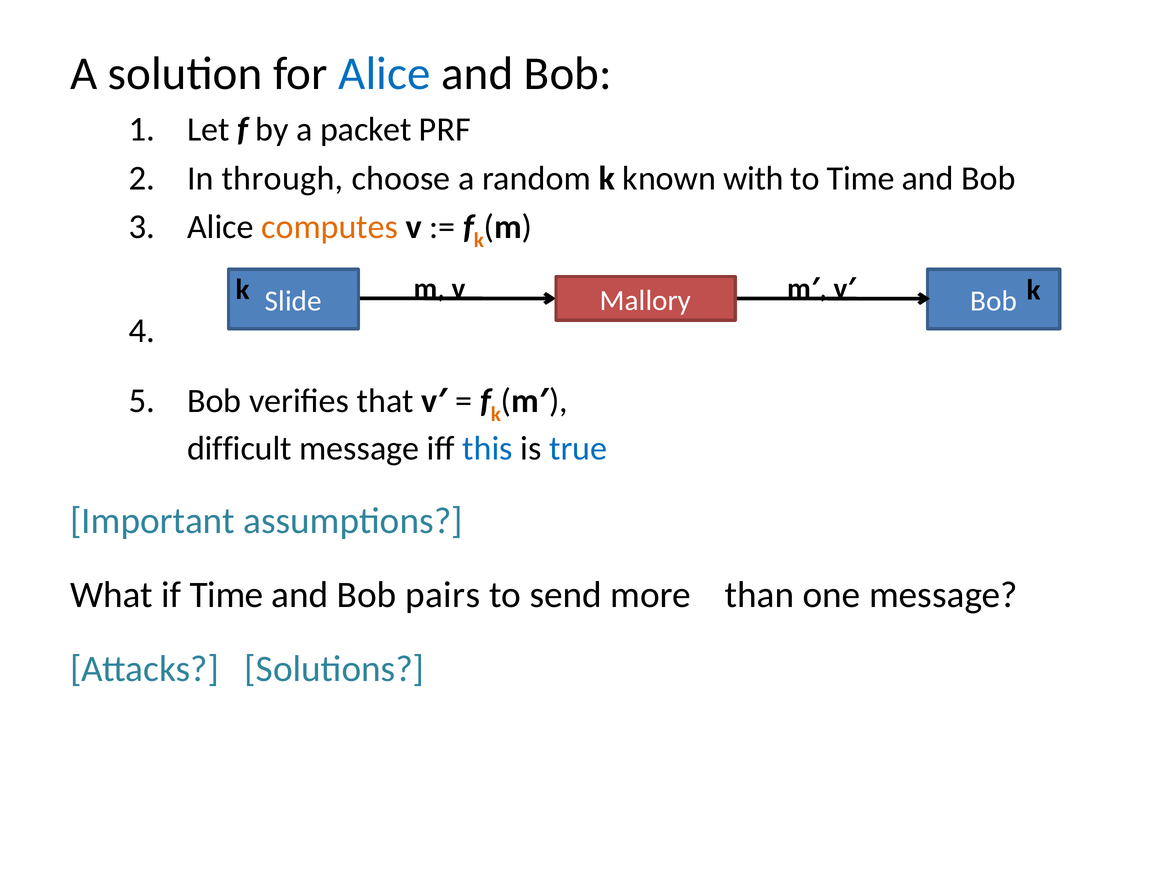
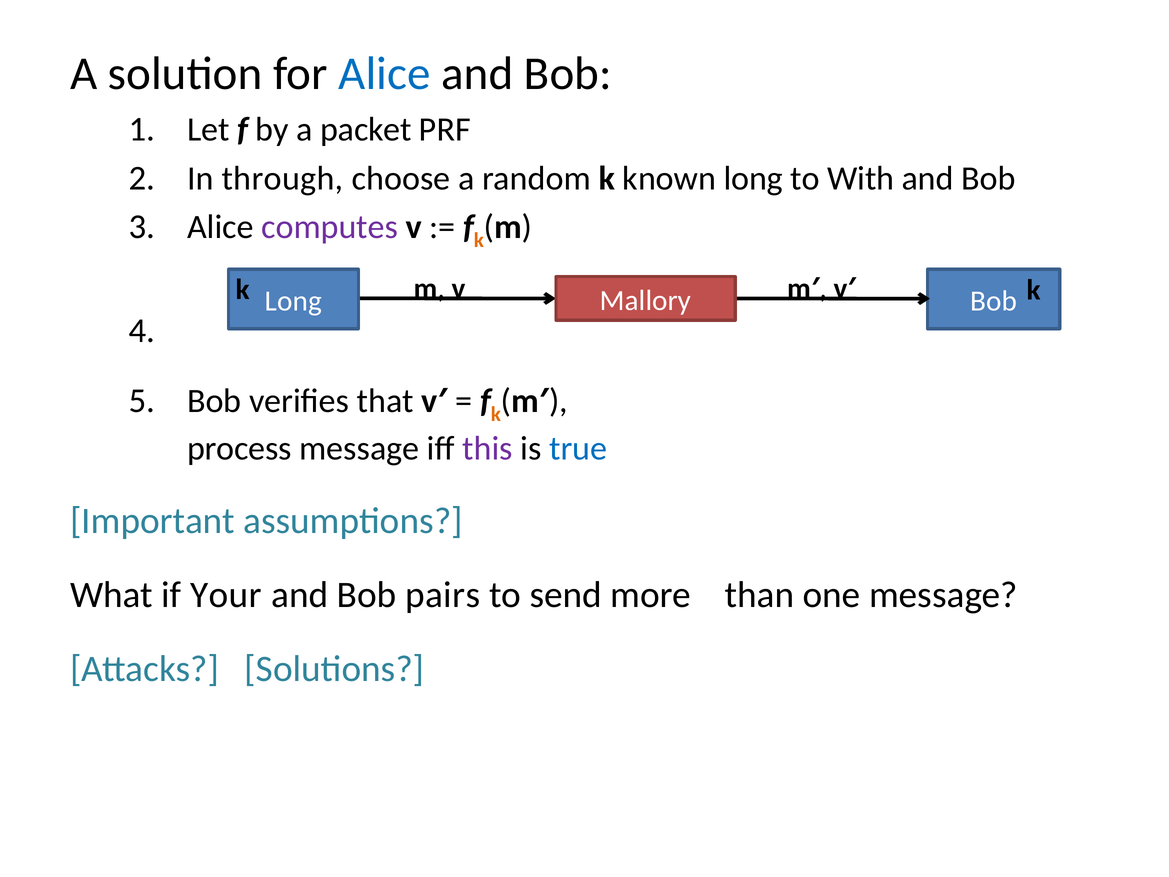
known with: with -> long
to Time: Time -> With
computes colour: orange -> purple
Slide at (293, 301): Slide -> Long
difficult: difficult -> process
this colour: blue -> purple
if Time: Time -> Your
